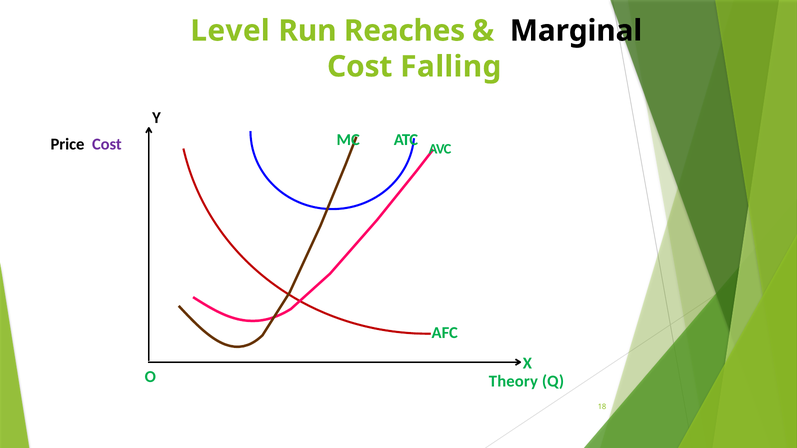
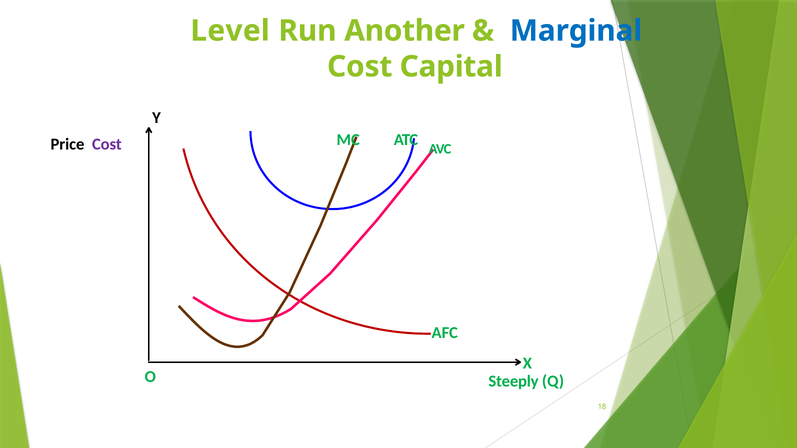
Reaches: Reaches -> Another
Marginal colour: black -> blue
Falling: Falling -> Capital
Theory: Theory -> Steeply
